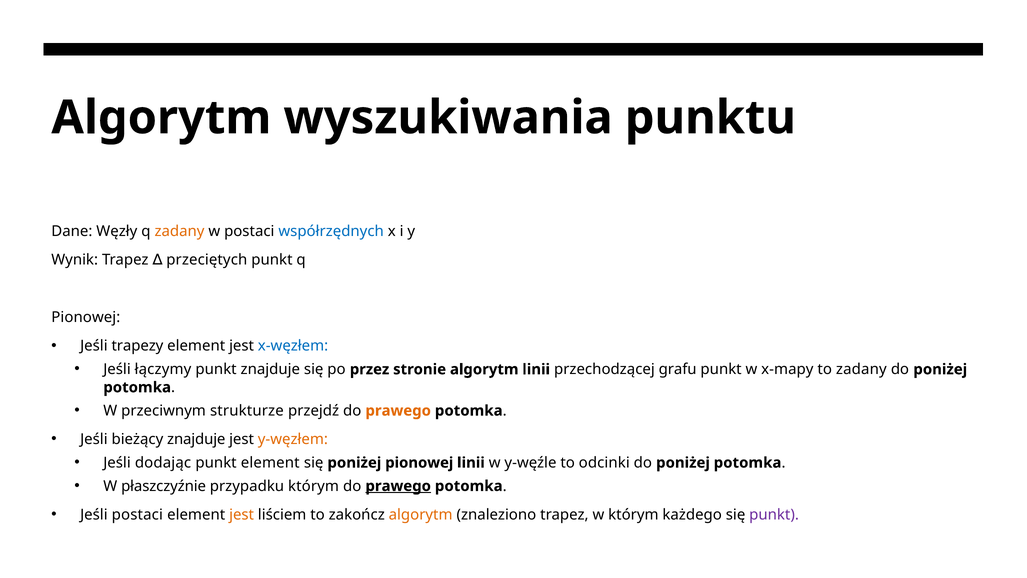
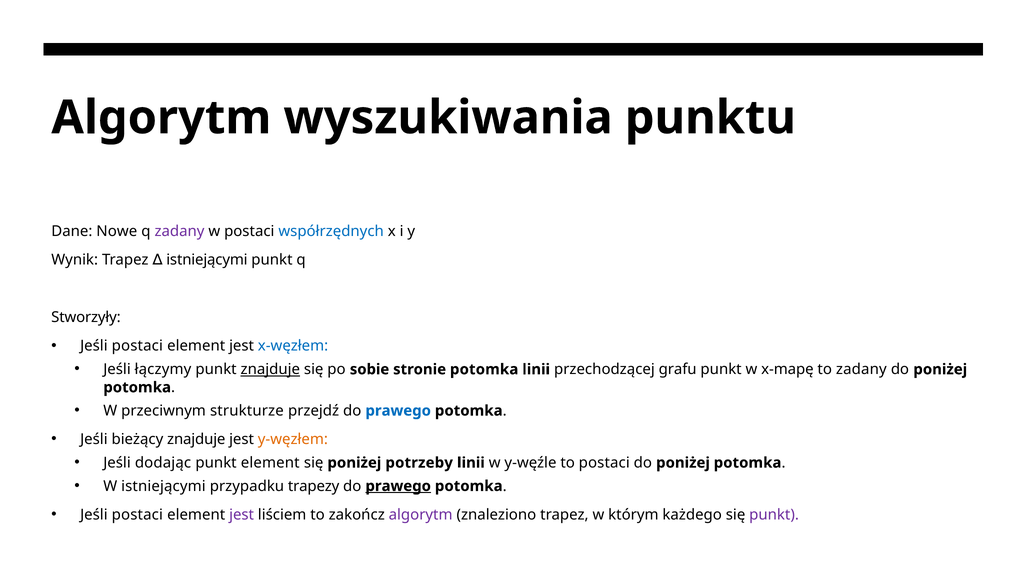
Węzły: Węzły -> Nowe
zadany at (180, 231) colour: orange -> purple
Trapez przeciętych: przeciętych -> istniejącymi
Pionowej at (86, 317): Pionowej -> Stworzyły
trapezy at (137, 346): trapezy -> postaci
znajduje at (270, 369) underline: none -> present
przez: przez -> sobie
stronie algorytm: algorytm -> potomka
x-mapy: x-mapy -> x-mapę
prawego at (398, 410) colour: orange -> blue
poniżej pionowej: pionowej -> potrzeby
to odcinki: odcinki -> postaci
W płaszczyźnie: płaszczyźnie -> istniejącymi
przypadku którym: którym -> trapezy
jest at (242, 514) colour: orange -> purple
algorytm at (421, 514) colour: orange -> purple
